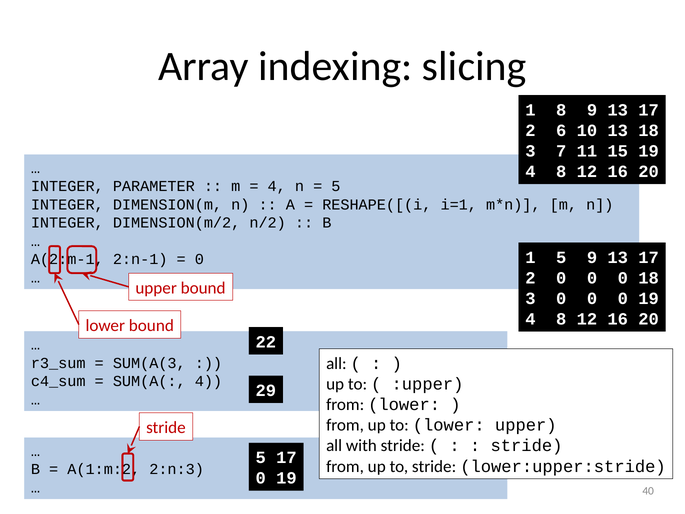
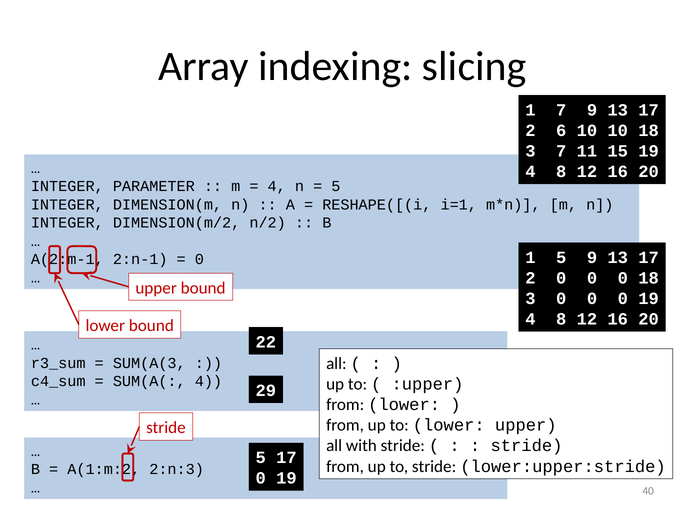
1 8: 8 -> 7
10 13: 13 -> 10
